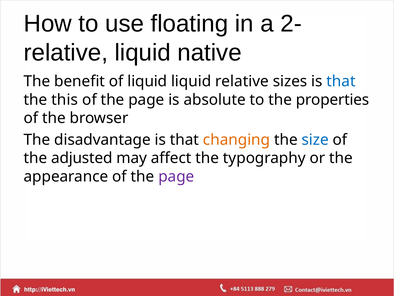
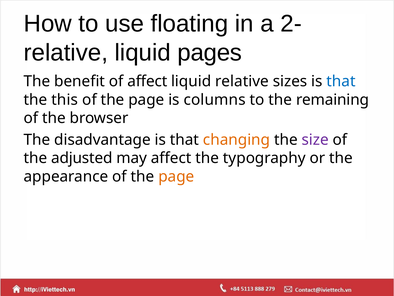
native: native -> pages
of liquid: liquid -> affect
absolute: absolute -> columns
properties: properties -> remaining
size colour: blue -> purple
page at (176, 176) colour: purple -> orange
